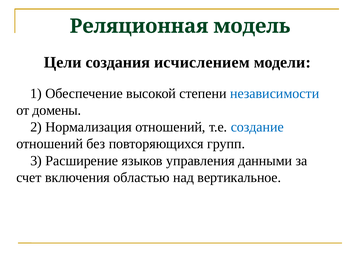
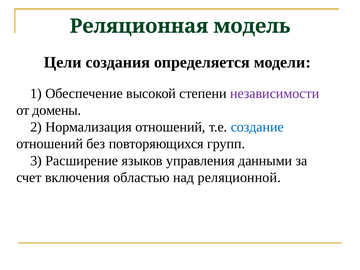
исчислением: исчислением -> определяется
независимости colour: blue -> purple
вертикальное: вертикальное -> реляционной
